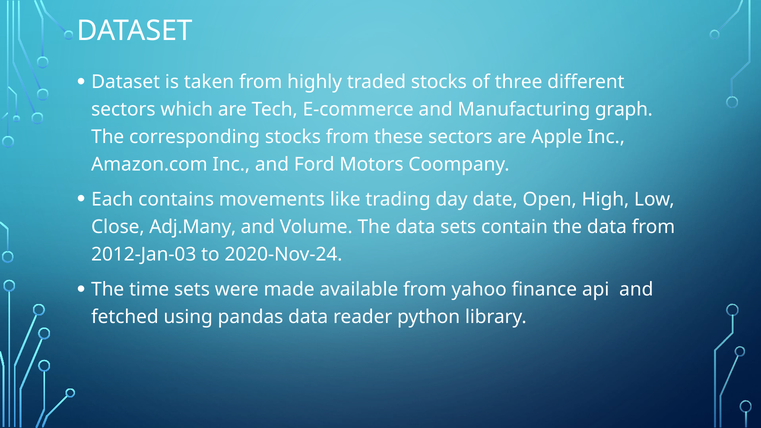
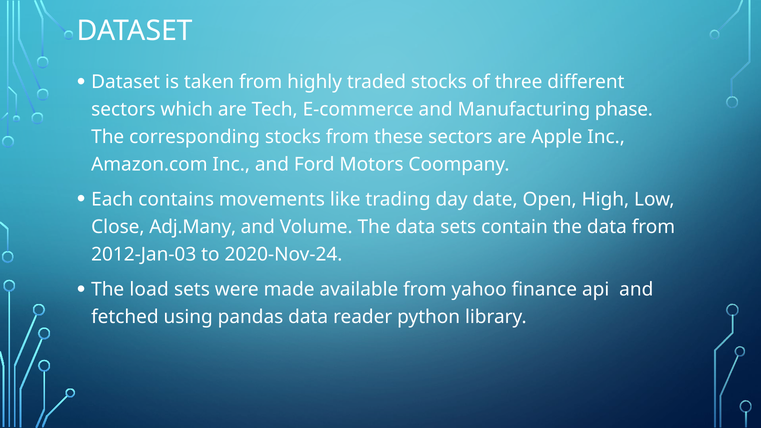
graph: graph -> phase
time: time -> load
